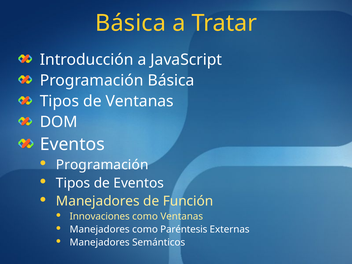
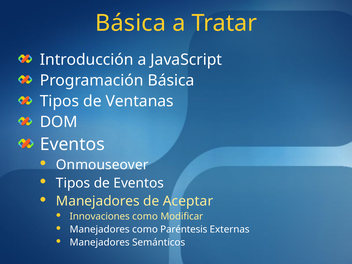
Programación at (102, 165): Programación -> Onmouseover
Función: Función -> Aceptar
como Ventanas: Ventanas -> Modificar
